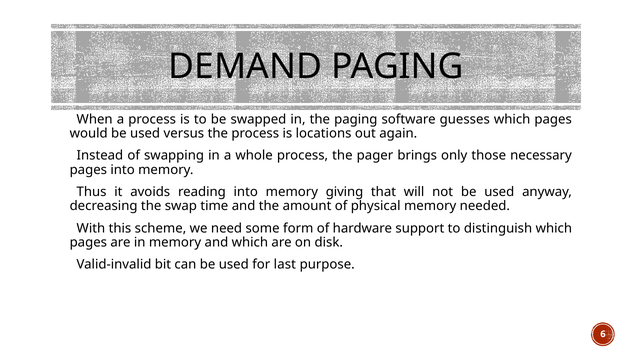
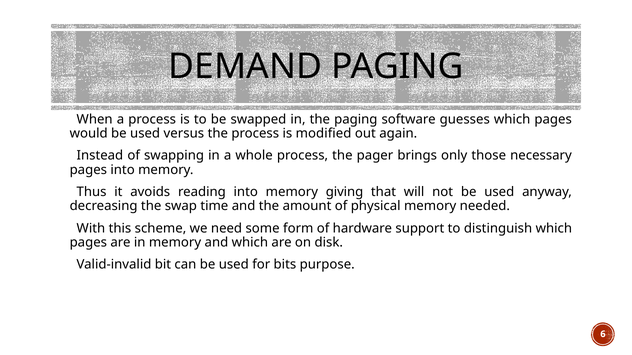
locations: locations -> modified
last: last -> bits
